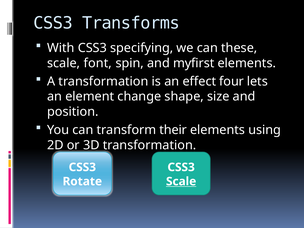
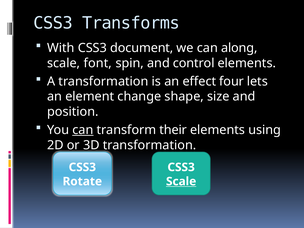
specifying: specifying -> document
these: these -> along
myfirst: myfirst -> control
can at (83, 130) underline: none -> present
